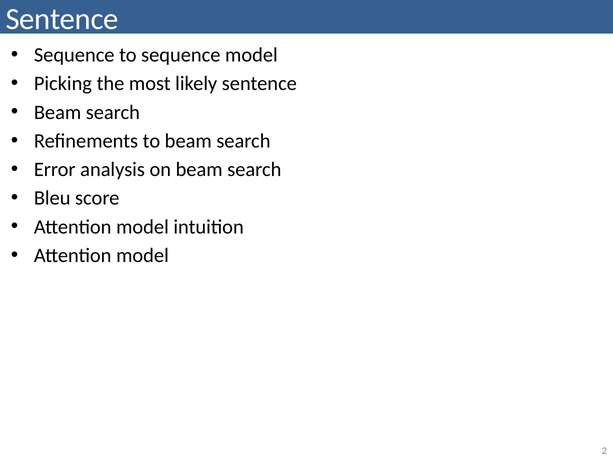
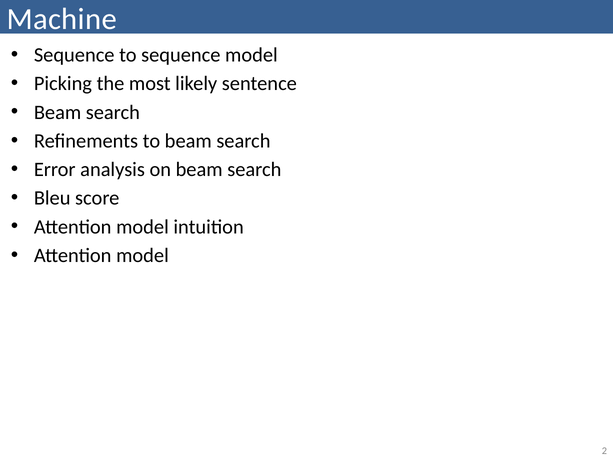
Sentence at (62, 19): Sentence -> Machine
